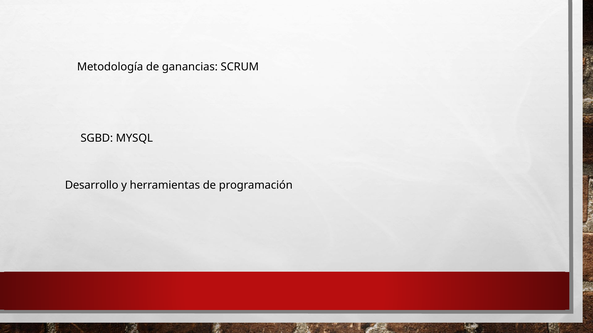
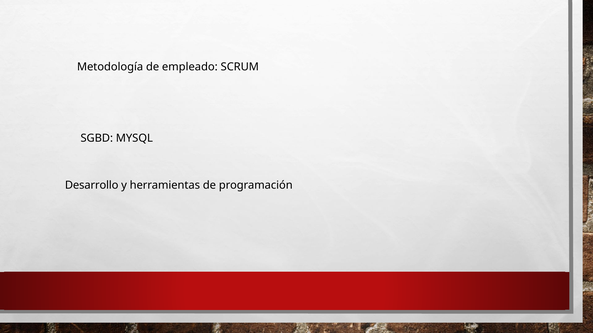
ganancias: ganancias -> empleado
